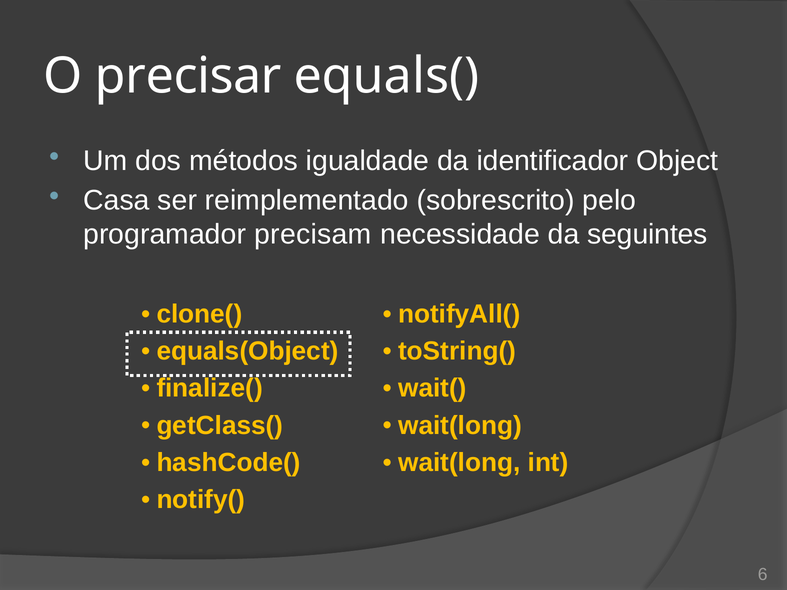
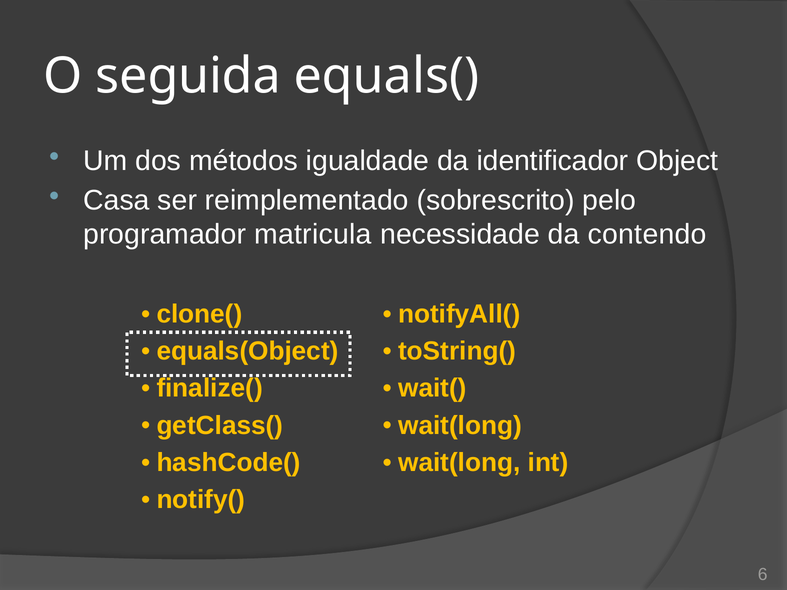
precisar: precisar -> seguida
precisam: precisam -> matricula
seguintes: seguintes -> contendo
